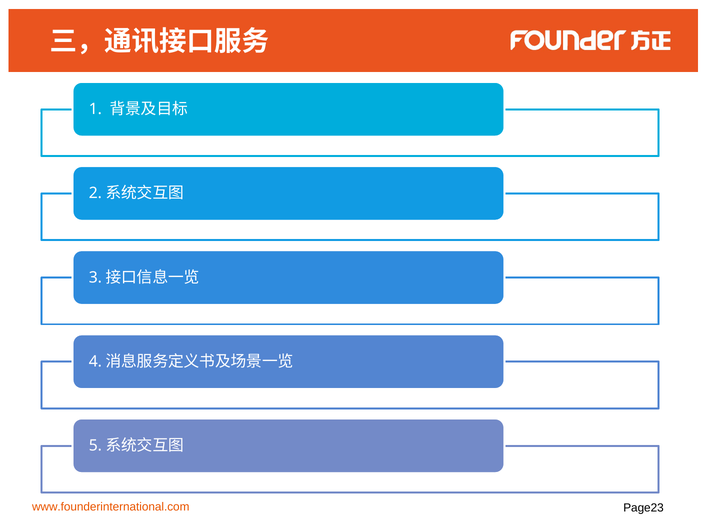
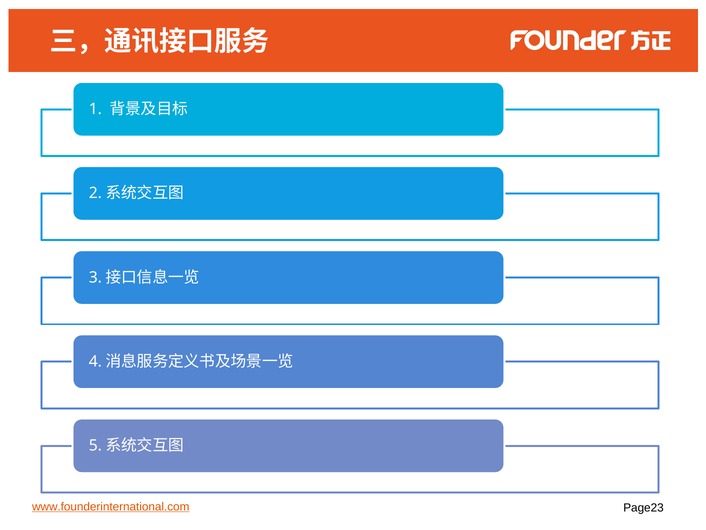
www.founderinternational.com underline: none -> present
